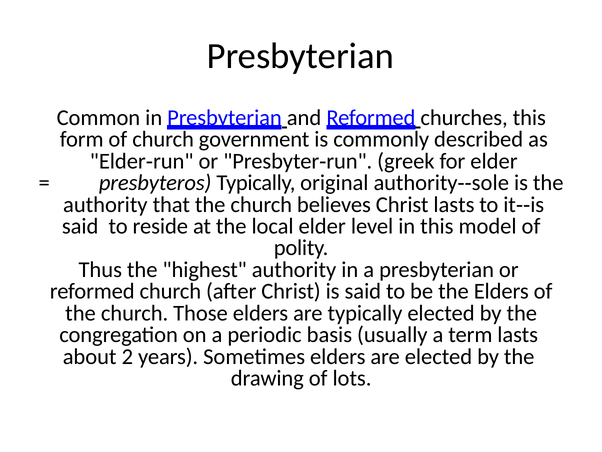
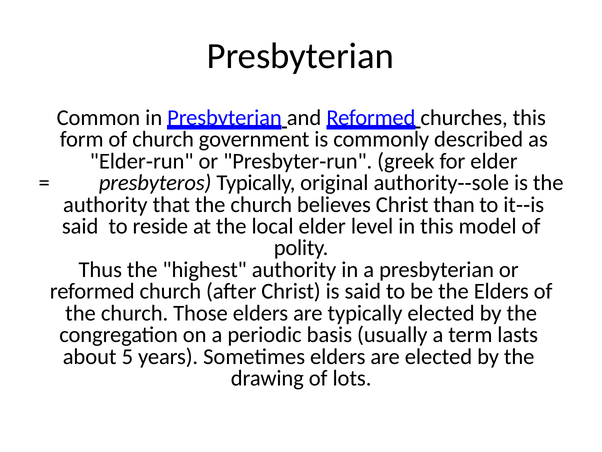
Christ lasts: lasts -> than
2: 2 -> 5
